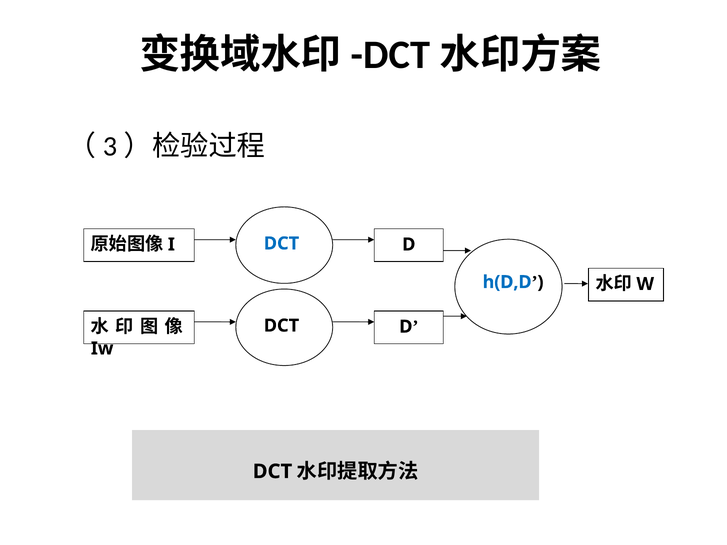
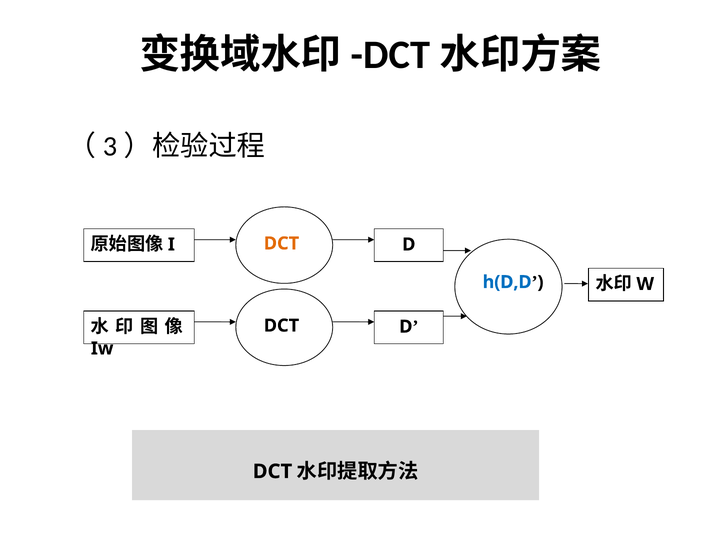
DCT at (281, 244) colour: blue -> orange
